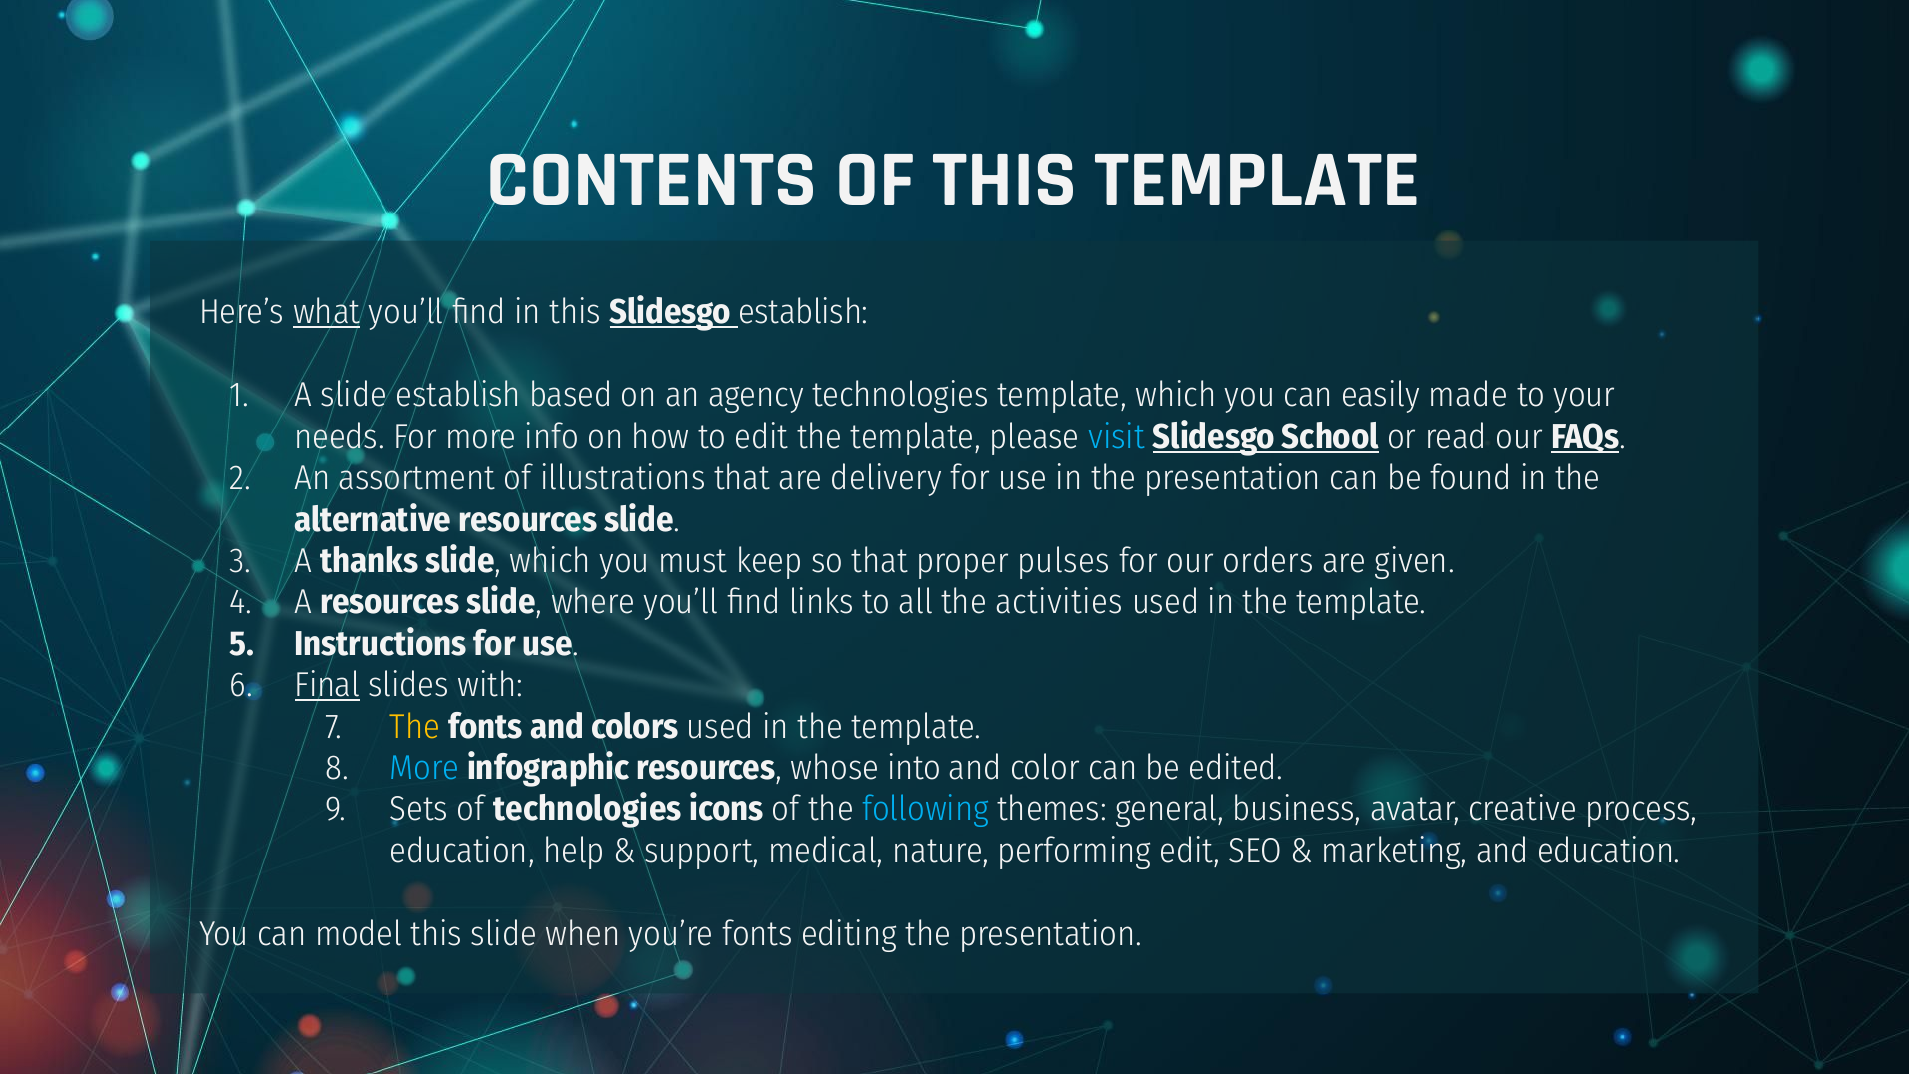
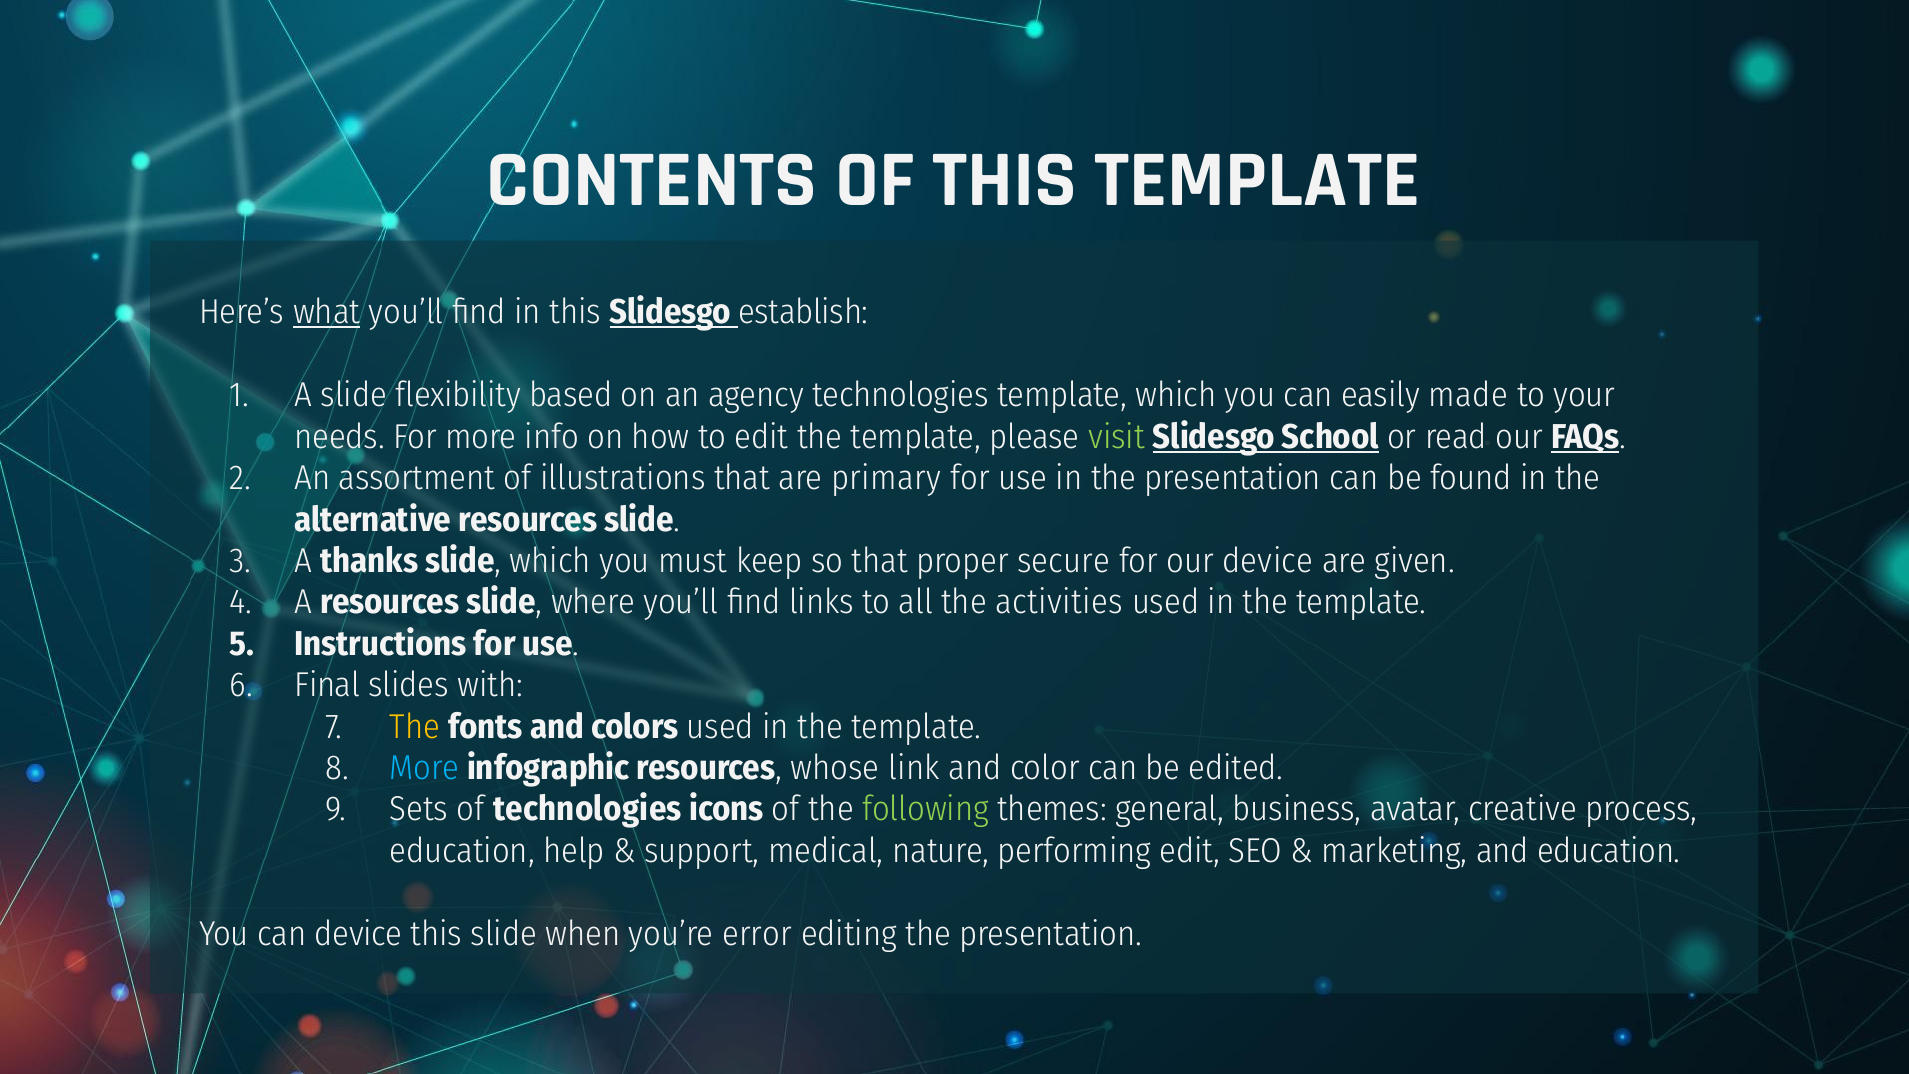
slide establish: establish -> flexibility
visit colour: light blue -> light green
delivery: delivery -> primary
pulses: pulses -> secure
our orders: orders -> device
Final underline: present -> none
into: into -> link
following colour: light blue -> light green
can model: model -> device
you’re fonts: fonts -> error
